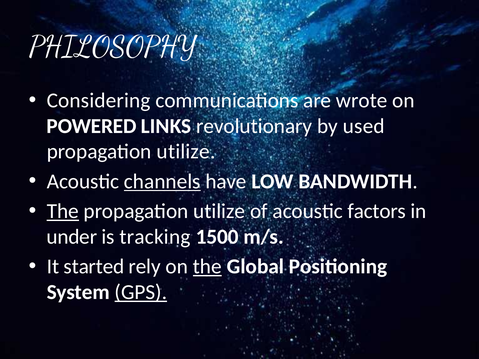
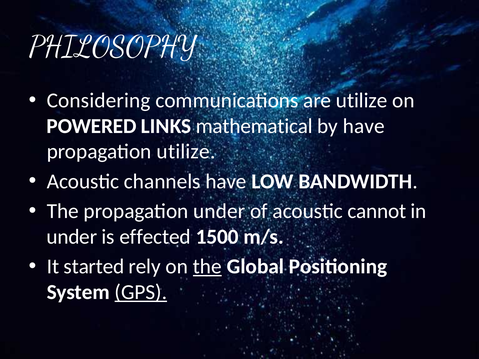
are wrote: wrote -> utilize
revolutionary: revolutionary -> mathematical
by used: used -> have
channels underline: present -> none
The at (63, 211) underline: present -> none
utilize at (219, 211): utilize -> under
factors: factors -> cannot
tracking: tracking -> effected
